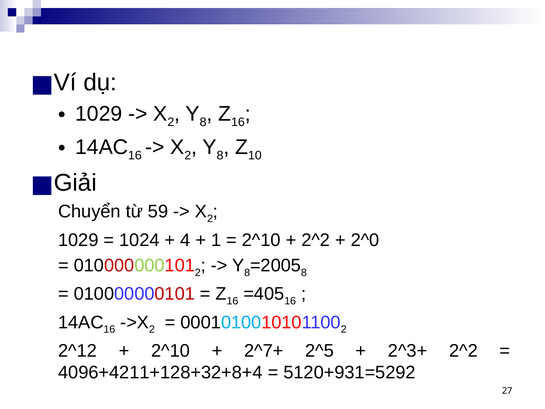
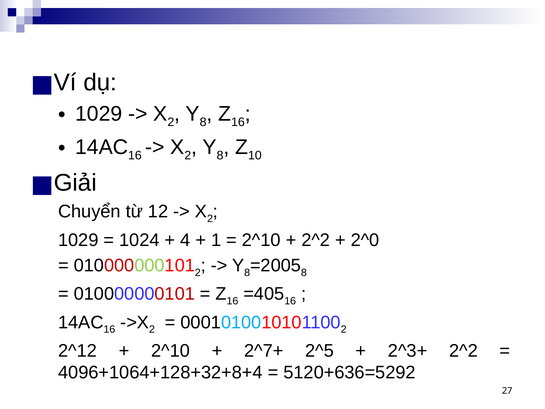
59: 59 -> 12
4096+4211+128+32+8+4: 4096+4211+128+32+8+4 -> 4096+1064+128+32+8+4
5120+931=5292: 5120+931=5292 -> 5120+636=5292
